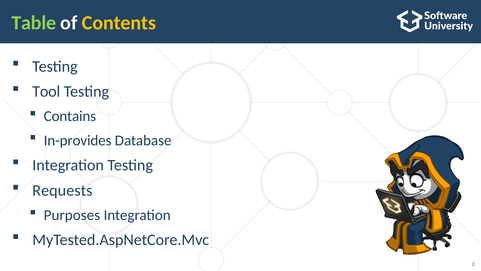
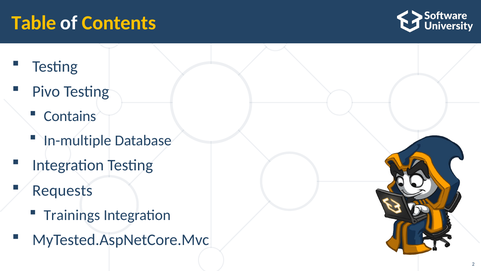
Table colour: light green -> yellow
Tool: Tool -> Pivo
In-provides: In-provides -> In-multiple
Purposes: Purposes -> Trainings
